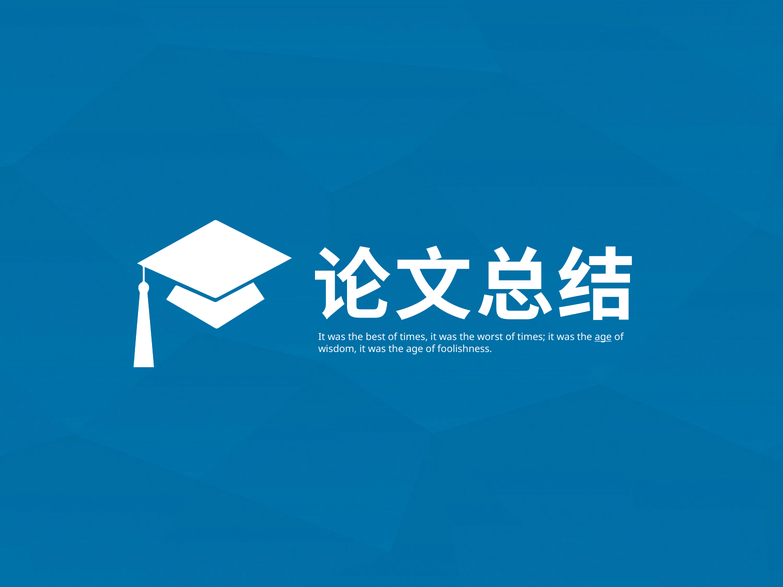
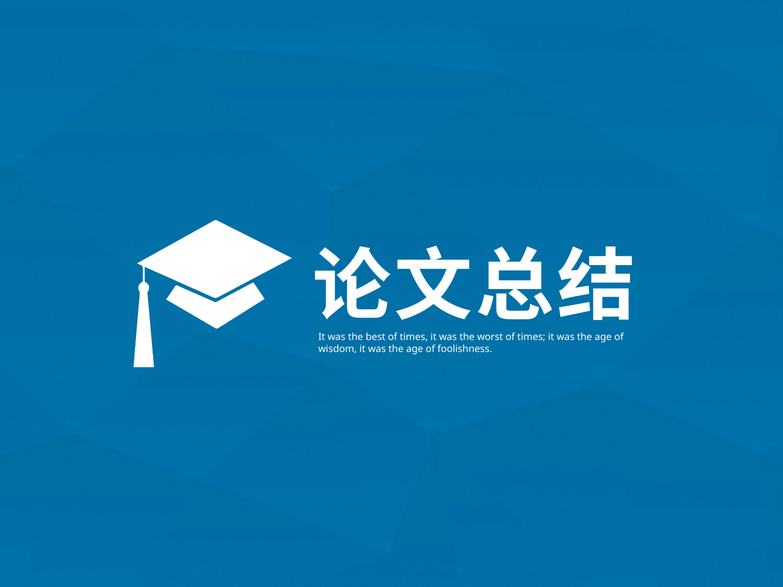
age at (603, 337) underline: present -> none
